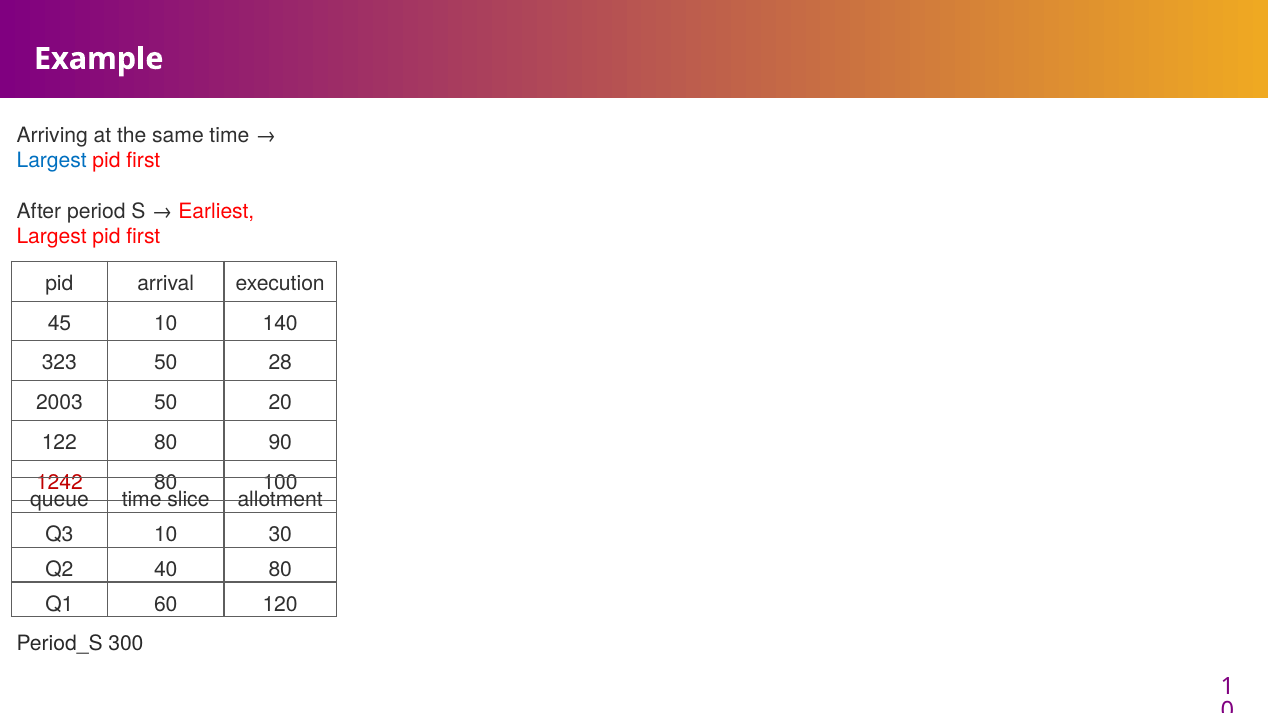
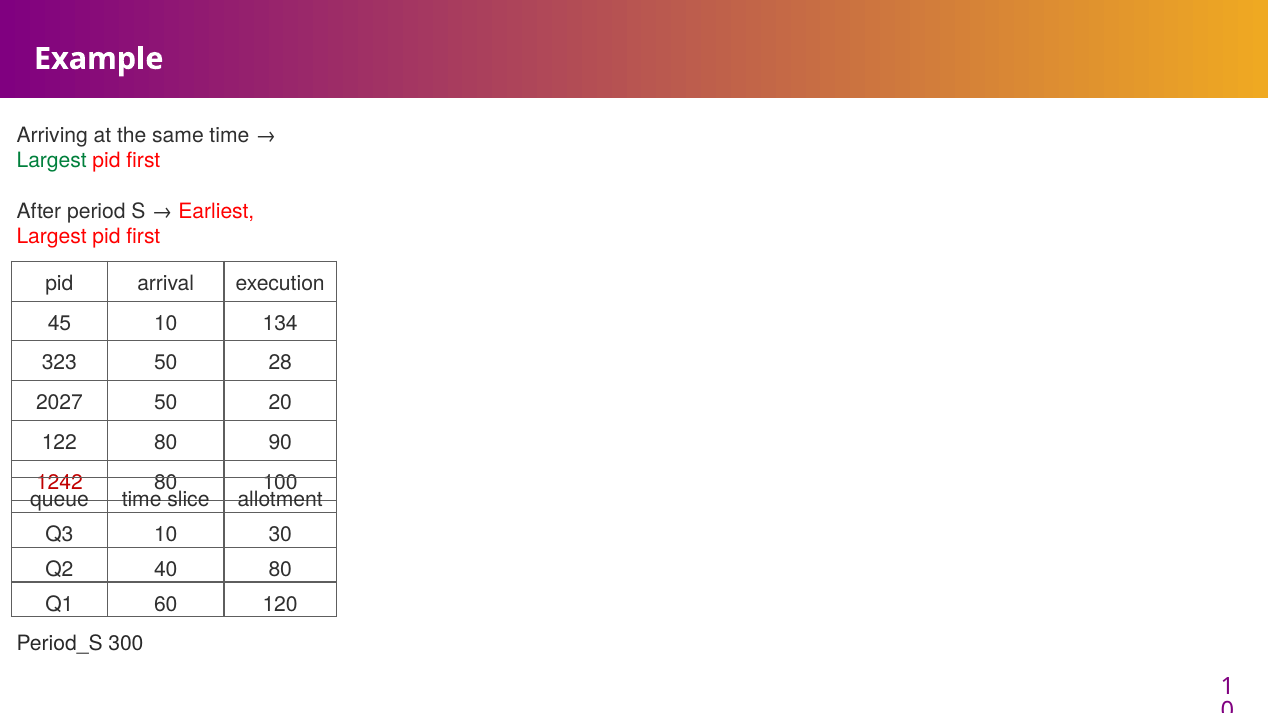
Largest at (52, 161) colour: blue -> green
140: 140 -> 134
2003: 2003 -> 2027
